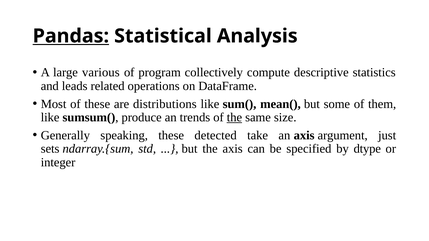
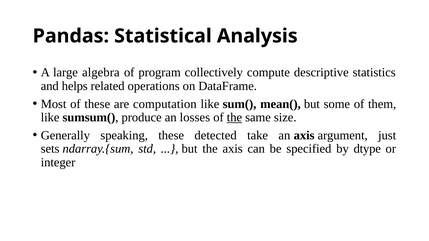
Pandas underline: present -> none
various: various -> algebra
leads: leads -> helps
distributions: distributions -> computation
trends: trends -> losses
